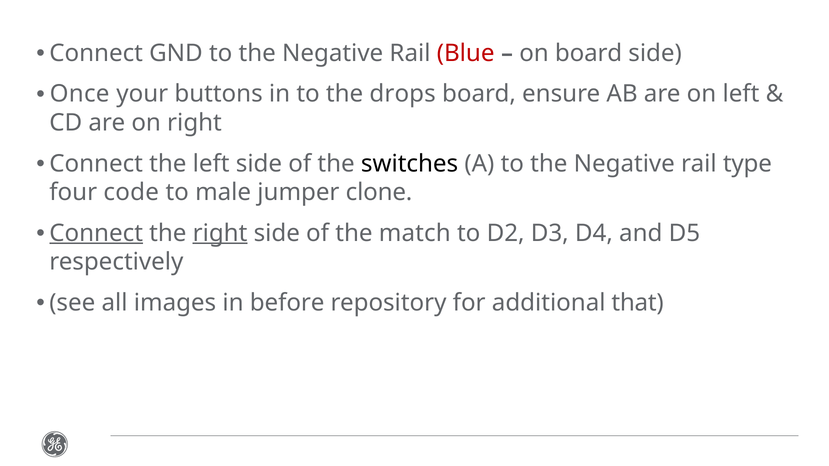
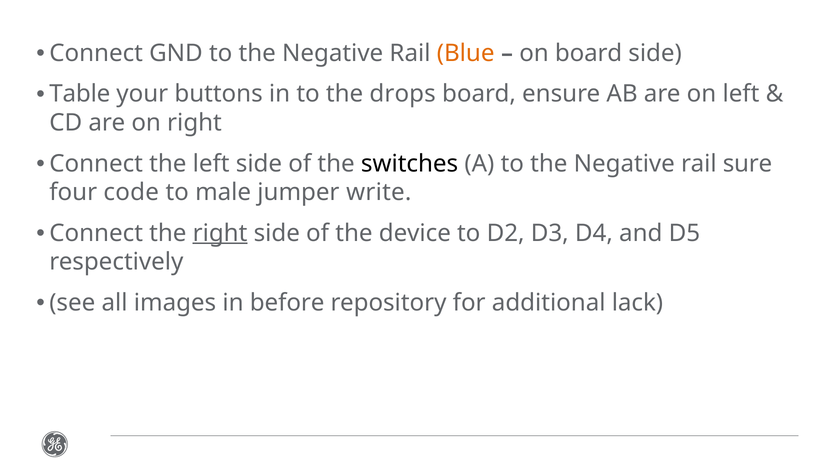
Blue colour: red -> orange
Once: Once -> Table
type: type -> sure
clone: clone -> write
Connect at (96, 233) underline: present -> none
match: match -> device
that: that -> lack
